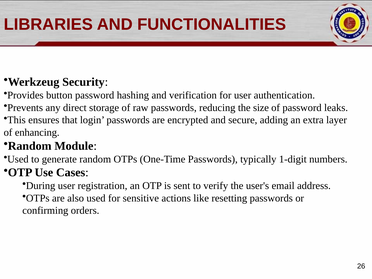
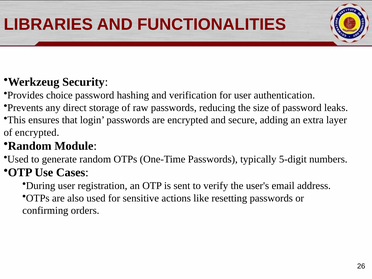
button: button -> choice
of enhancing: enhancing -> encrypted
1-digit: 1-digit -> 5-digit
